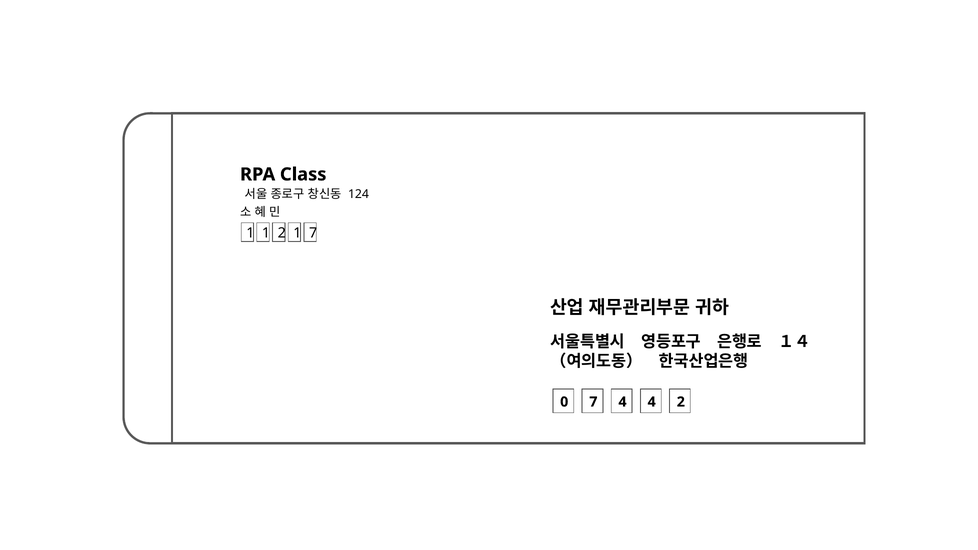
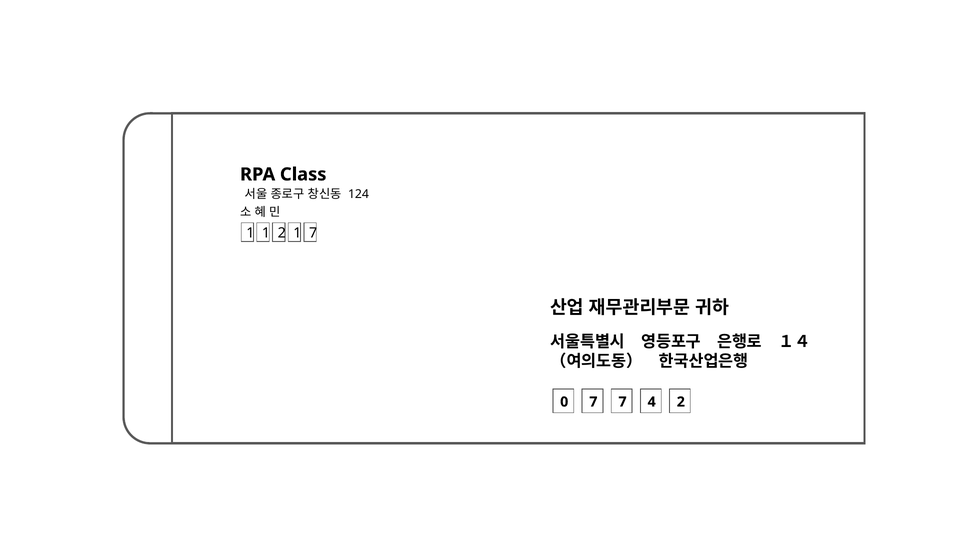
7 4: 4 -> 7
